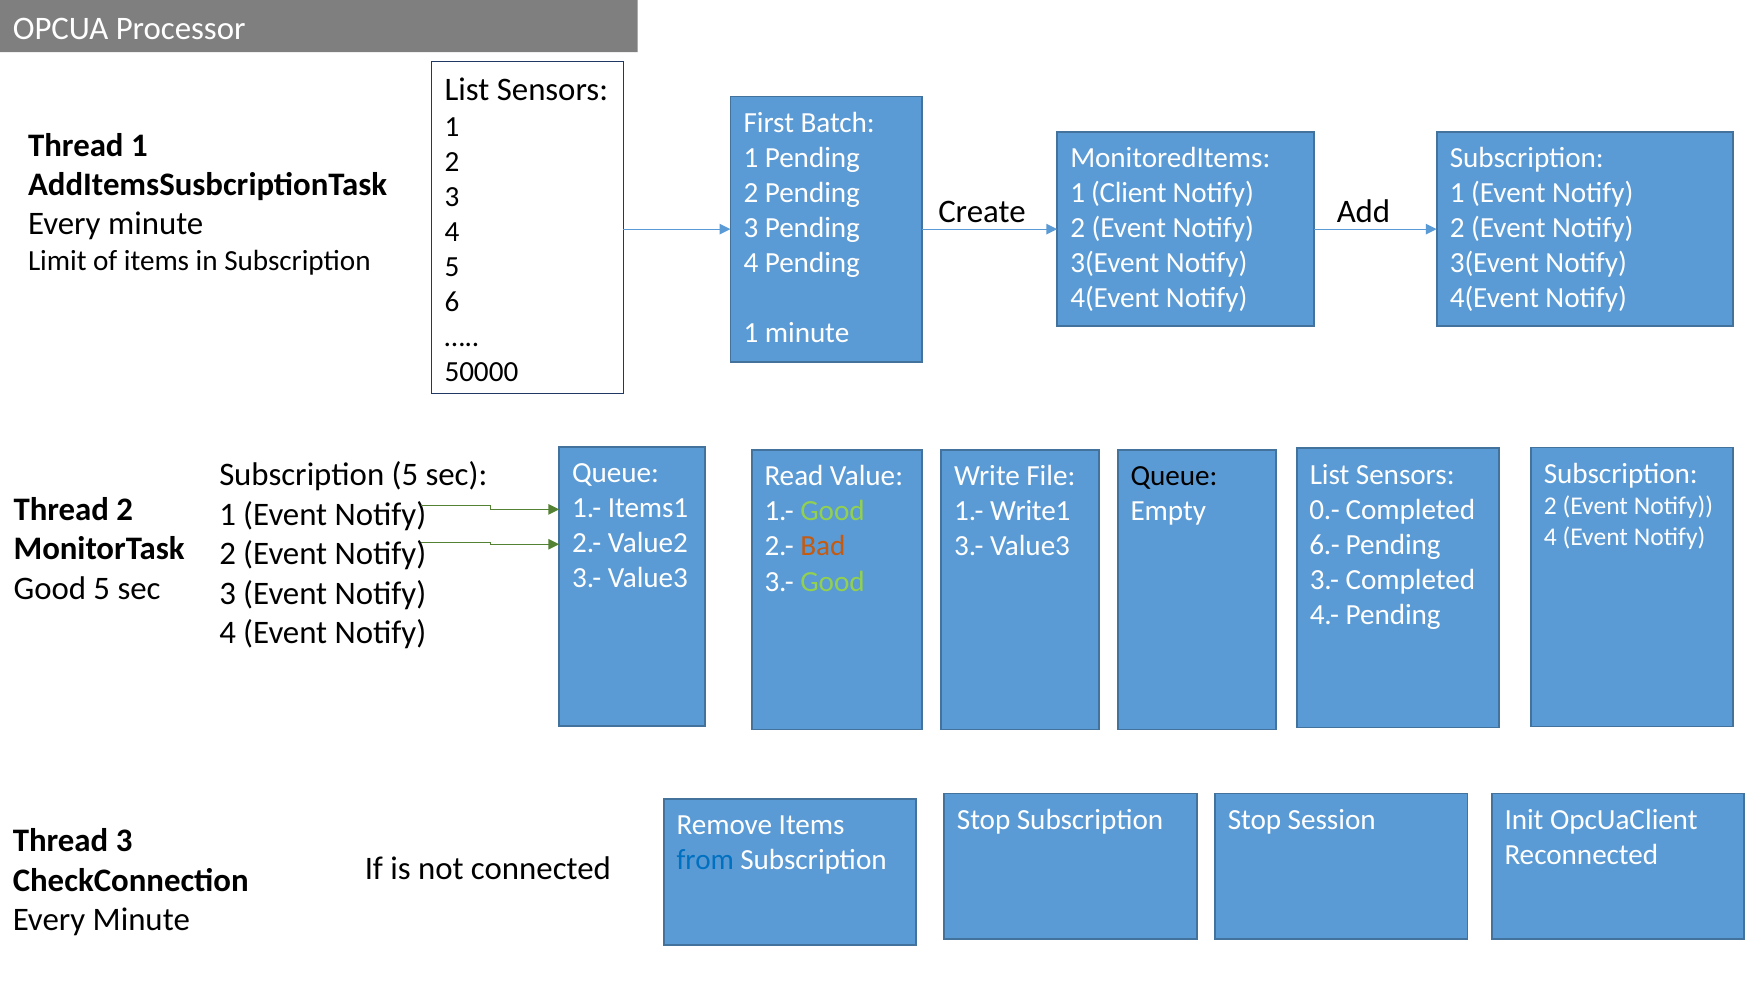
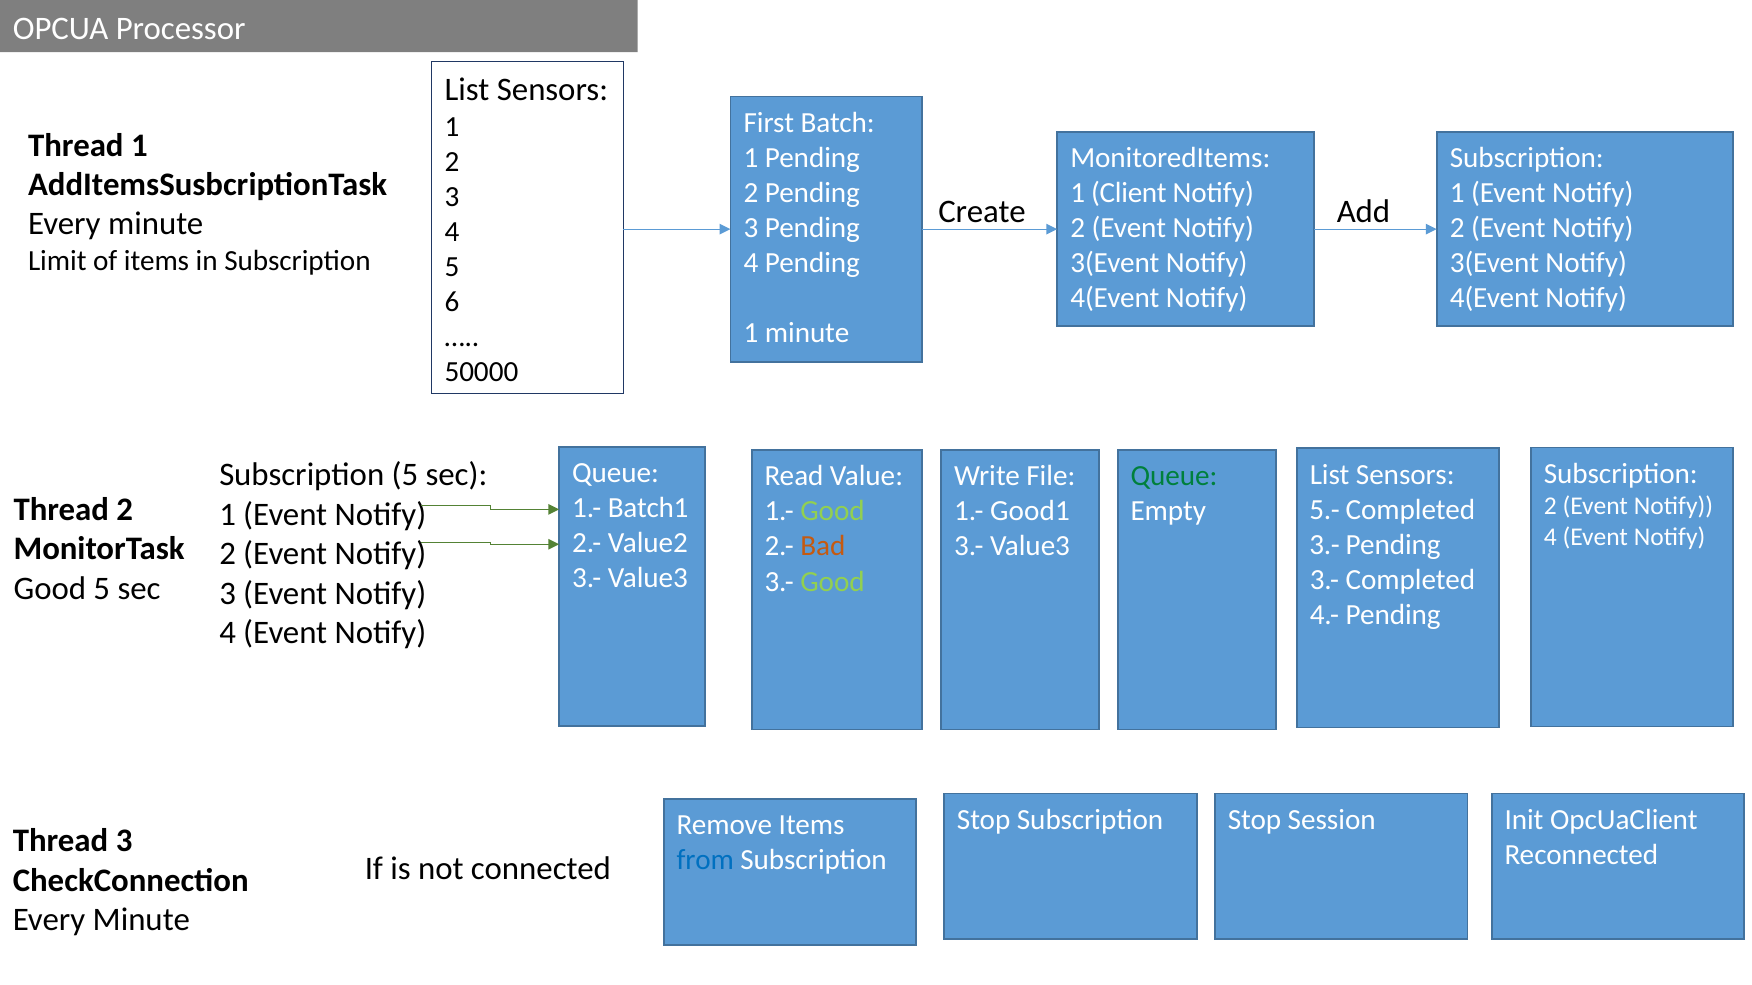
Queue at (1174, 477) colour: black -> green
Items1: Items1 -> Batch1
0.-: 0.- -> 5.-
Write1: Write1 -> Good1
6.- at (1325, 545): 6.- -> 3.-
